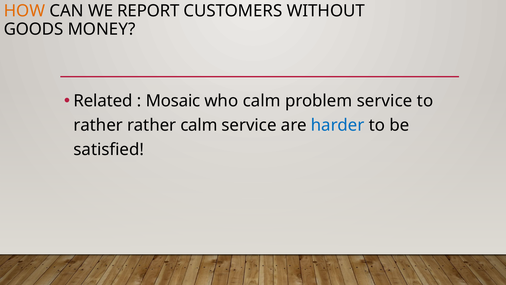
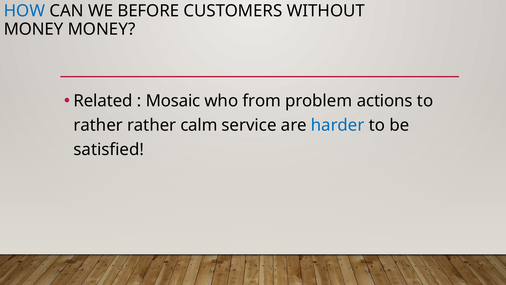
HOW colour: orange -> blue
REPORT: REPORT -> BEFORE
GOODS at (34, 29): GOODS -> MONEY
who calm: calm -> from
problem service: service -> actions
